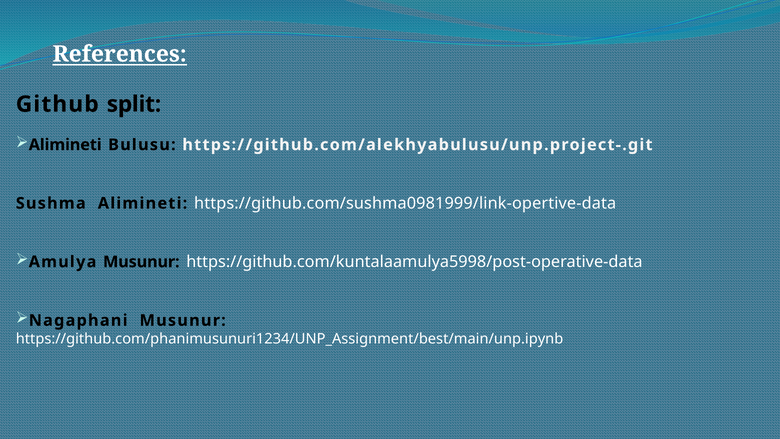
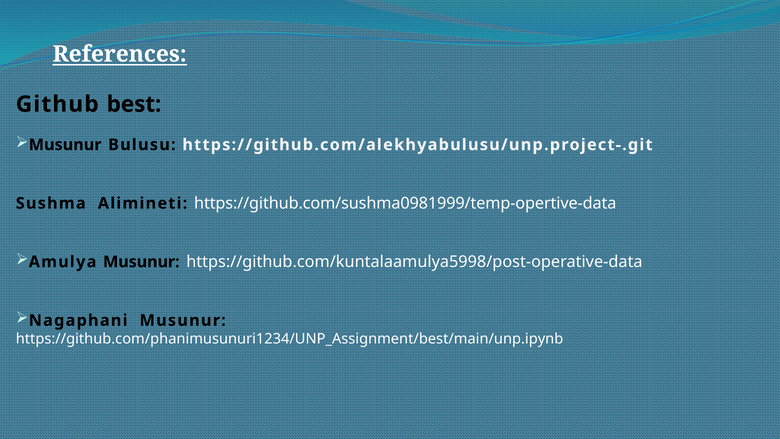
split: split -> best
Alimineti at (65, 145): Alimineti -> Musunur
https://github.com/sushma0981999/link-opertive-data: https://github.com/sushma0981999/link-opertive-data -> https://github.com/sushma0981999/temp-opertive-data
